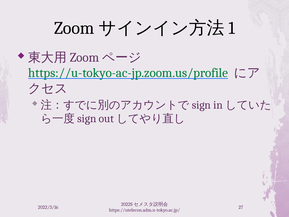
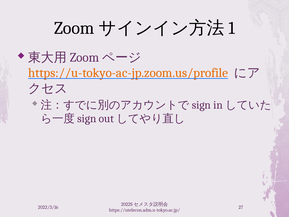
https://u-tokyo-ac-jp.zoom.us/profile colour: green -> orange
